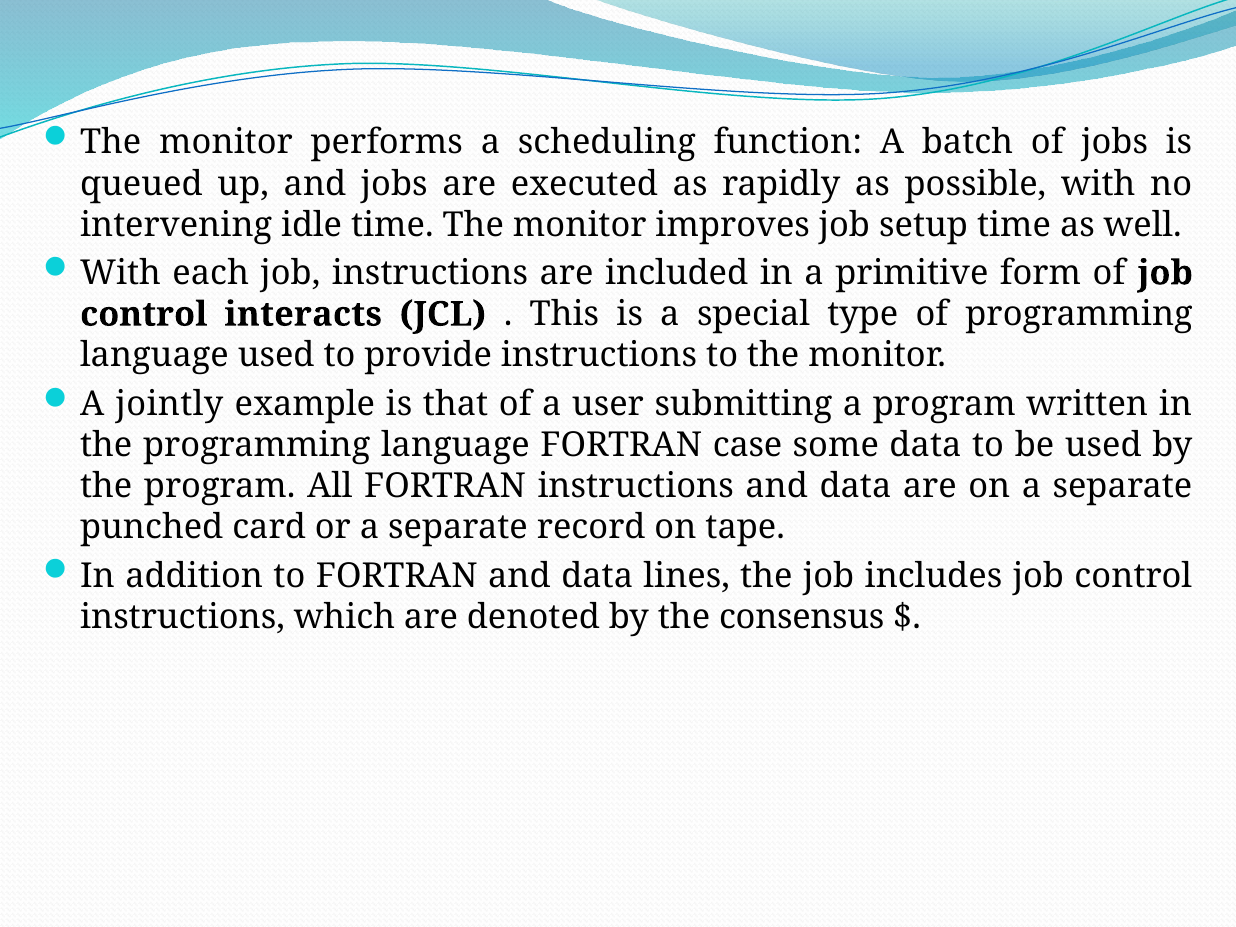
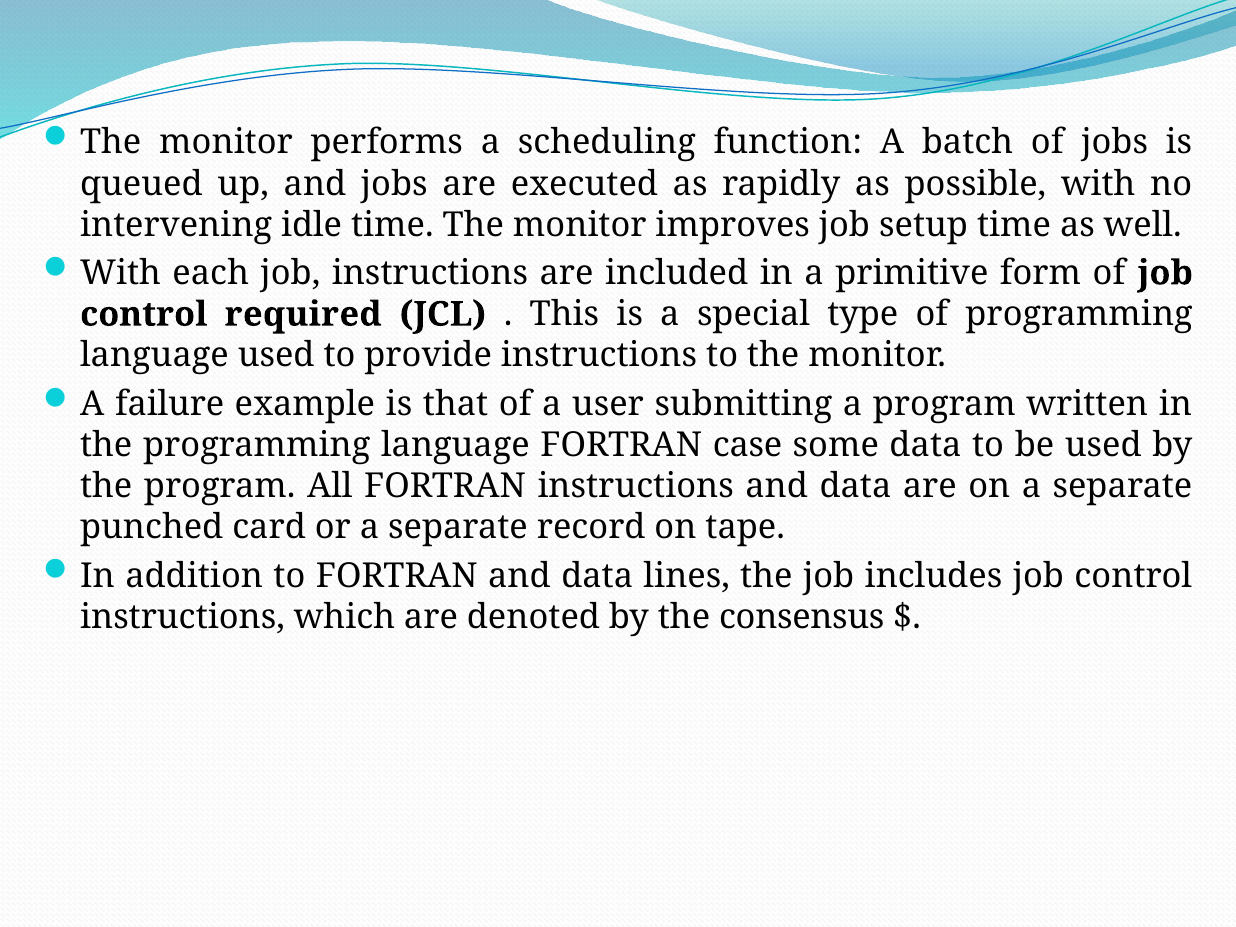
interacts: interacts -> required
jointly: jointly -> failure
